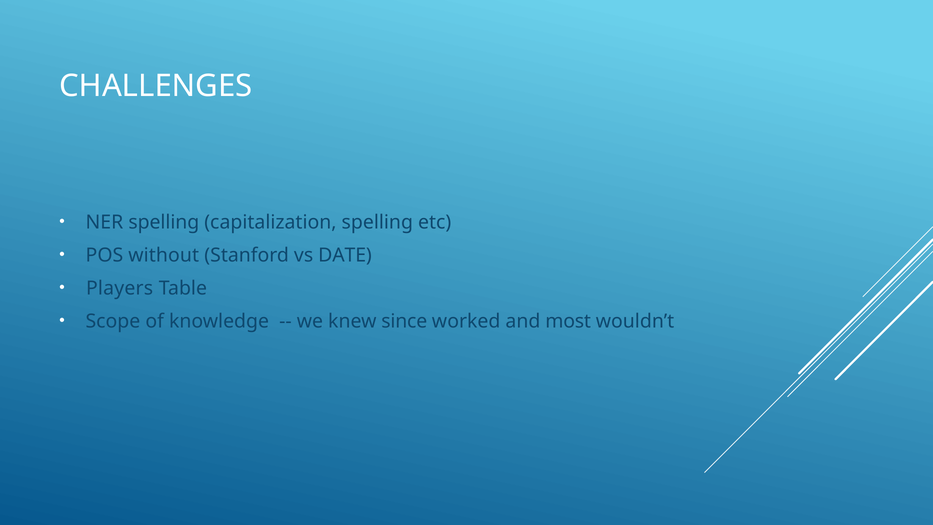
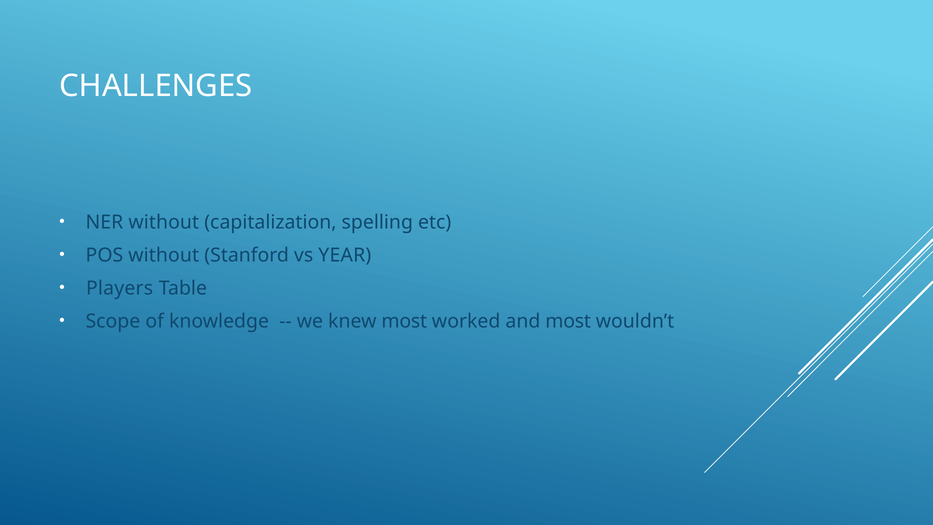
NER spelling: spelling -> without
DATE: DATE -> YEAR
knew since: since -> most
